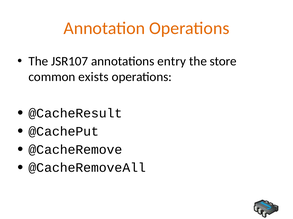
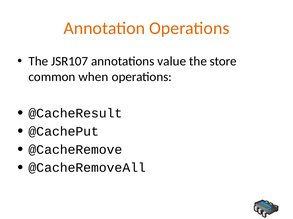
entry: entry -> value
exists: exists -> when
